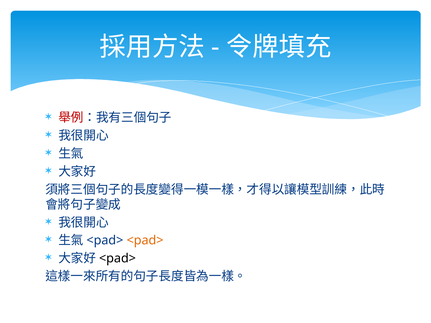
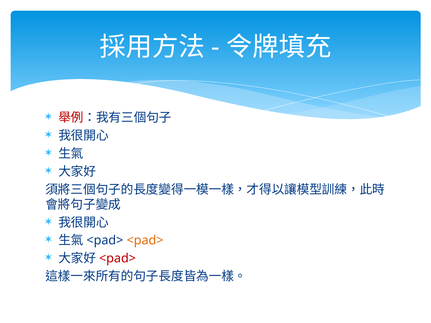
<pad> at (117, 259) colour: black -> red
